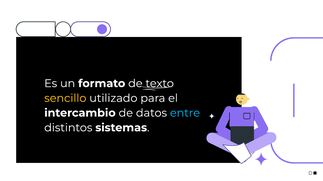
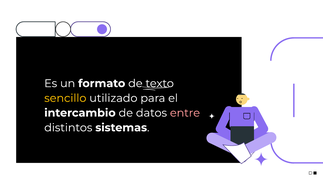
entre colour: light blue -> pink
